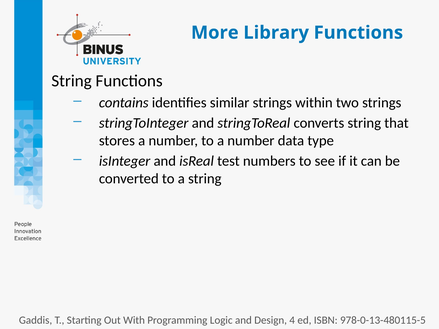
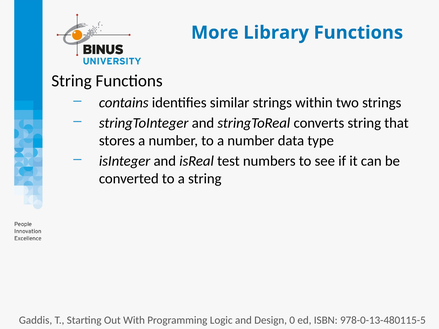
4: 4 -> 0
